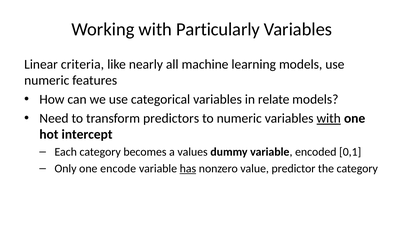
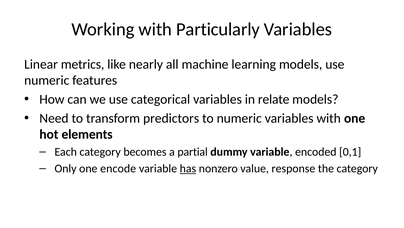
criteria: criteria -> metrics
with at (329, 118) underline: present -> none
intercept: intercept -> elements
values: values -> partial
predictor: predictor -> response
